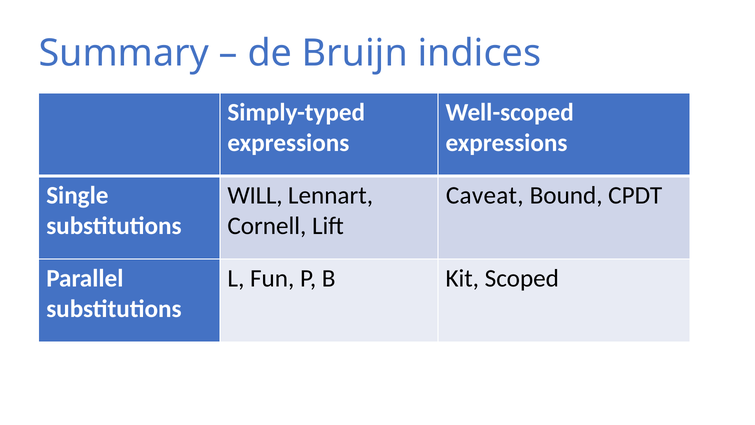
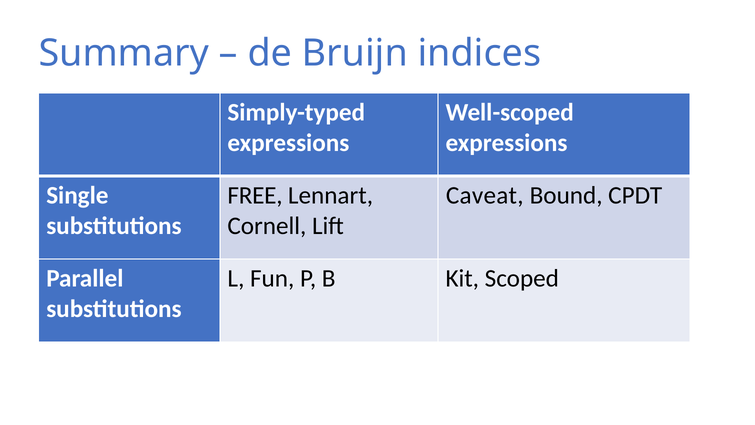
WILL: WILL -> FREE
